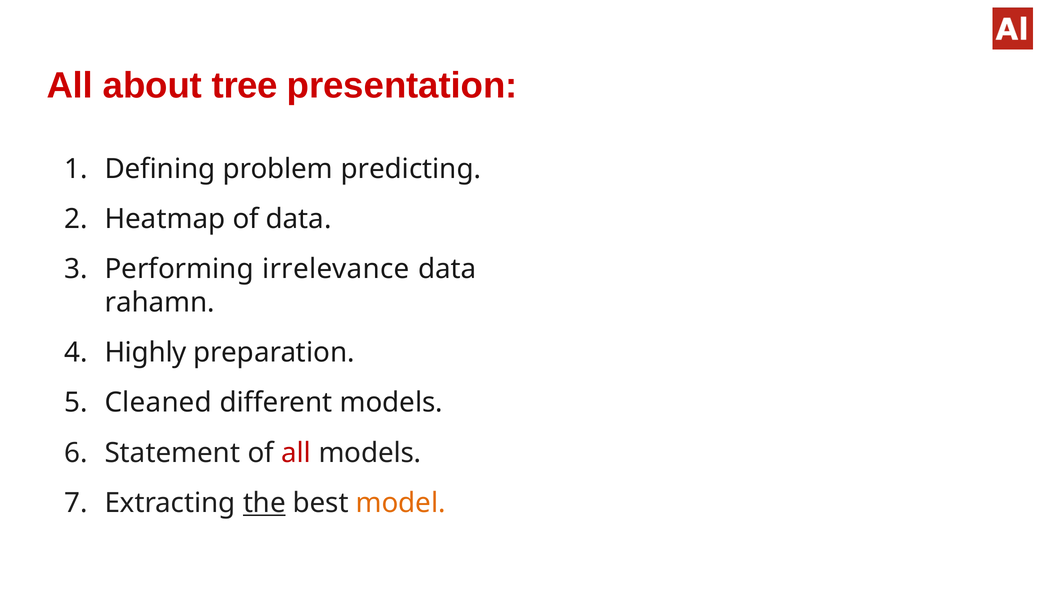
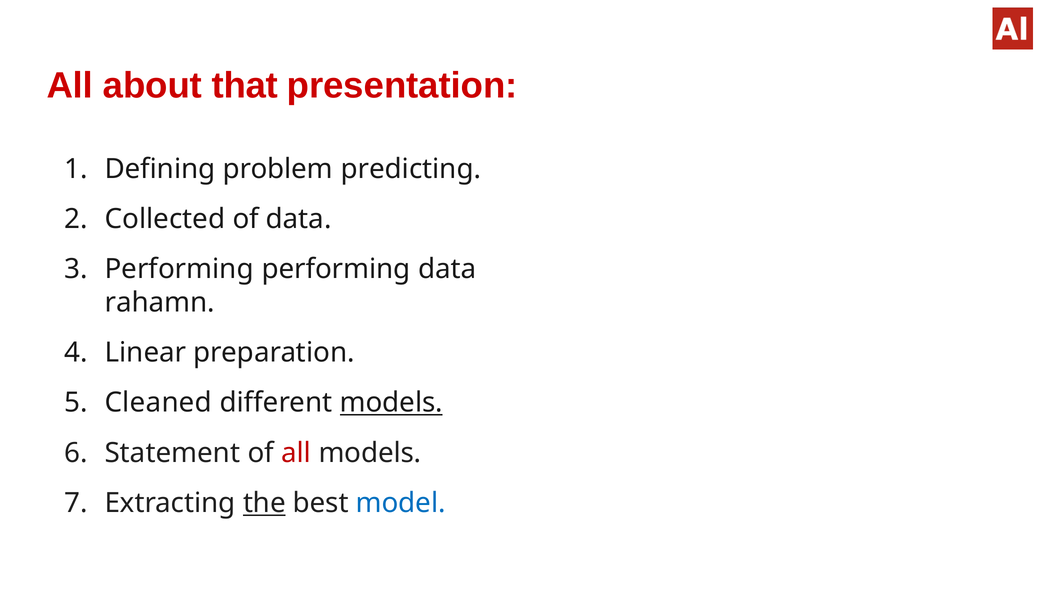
tree: tree -> that
Heatmap: Heatmap -> Collected
Performing irrelevance: irrelevance -> performing
Highly: Highly -> Linear
models at (391, 402) underline: none -> present
model colour: orange -> blue
